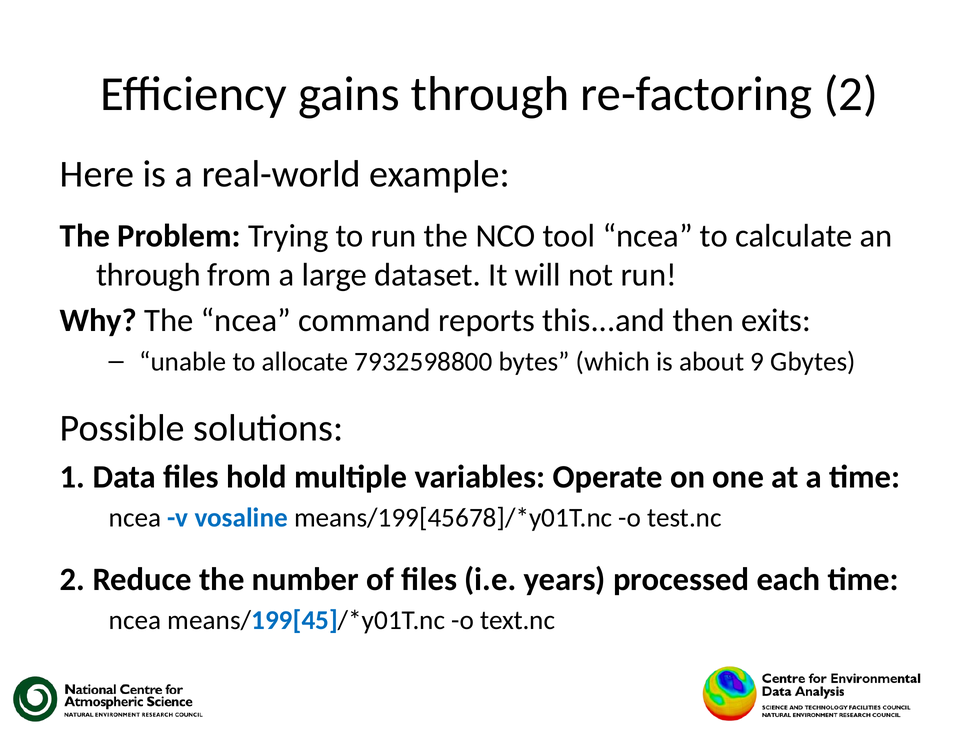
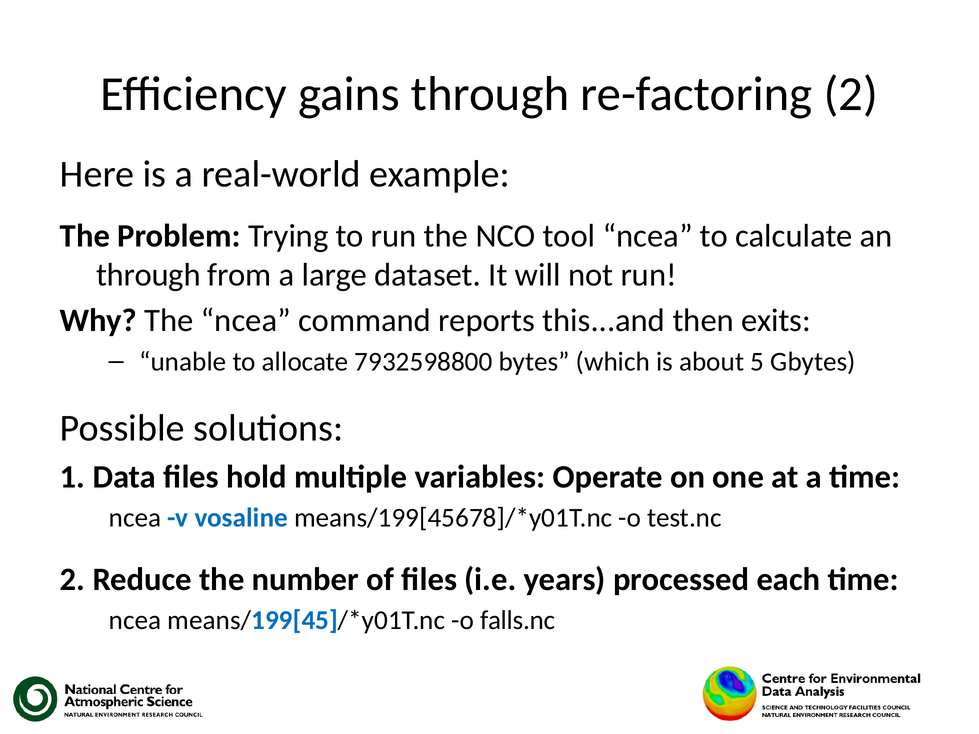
9: 9 -> 5
text.nc: text.nc -> falls.nc
